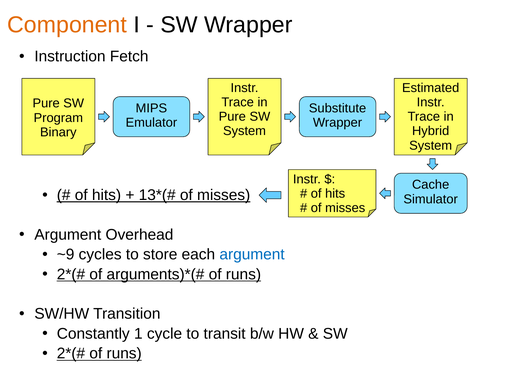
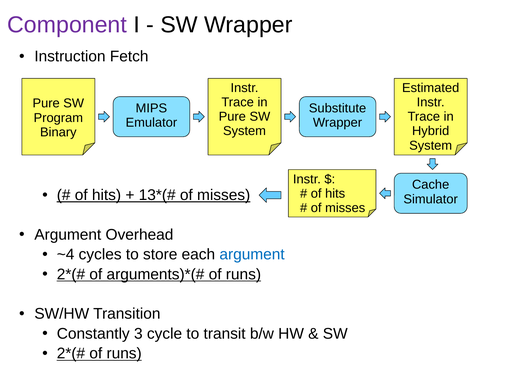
Component colour: orange -> purple
~9: ~9 -> ~4
1: 1 -> 3
